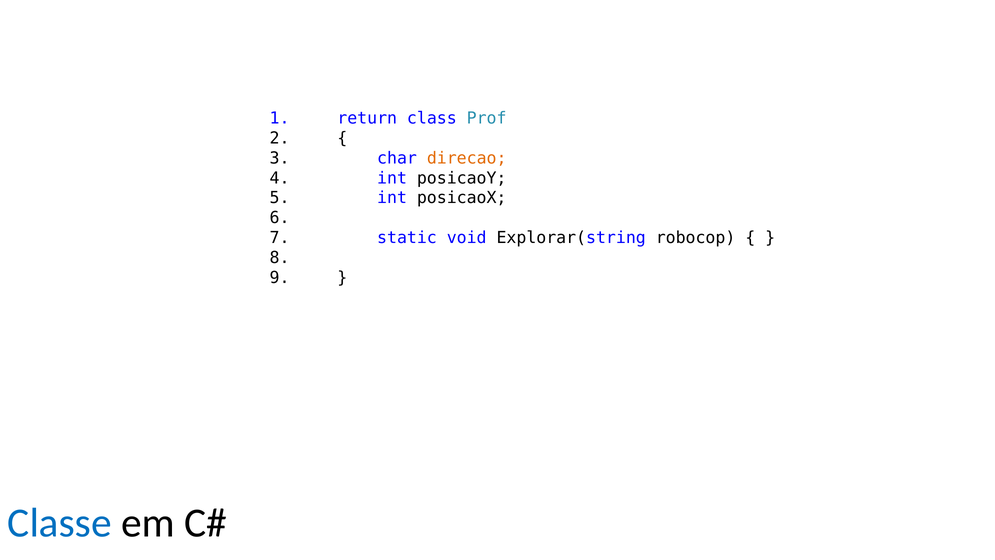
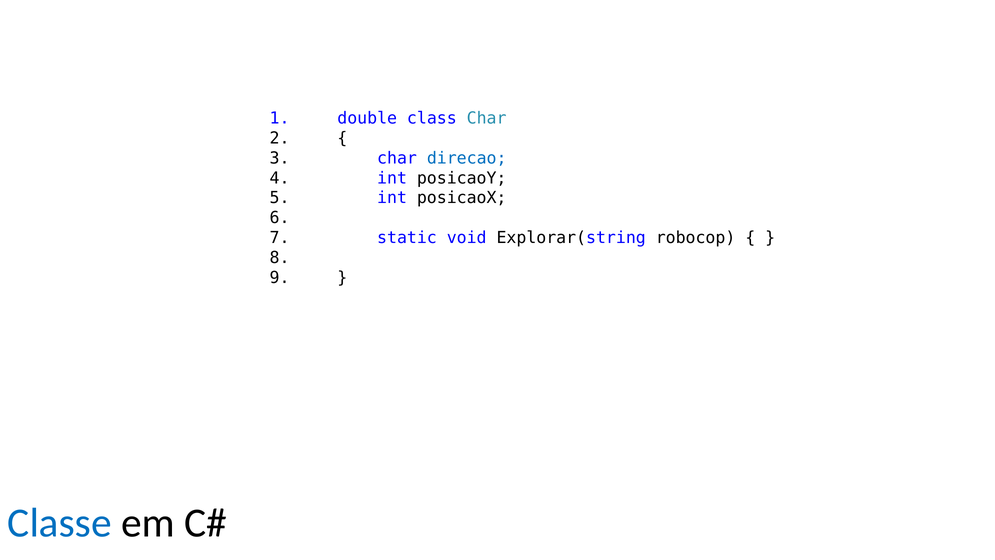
return: return -> double
class Prof: Prof -> Char
direcao colour: orange -> blue
